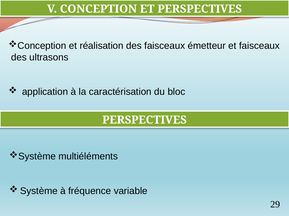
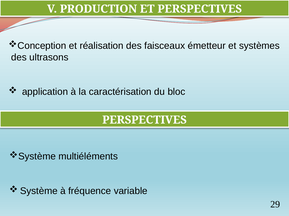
CONCEPTION: CONCEPTION -> PRODUCTION
et faisceaux: faisceaux -> systèmes
